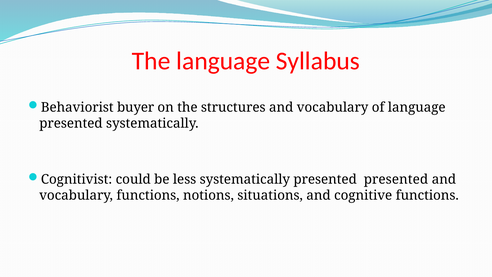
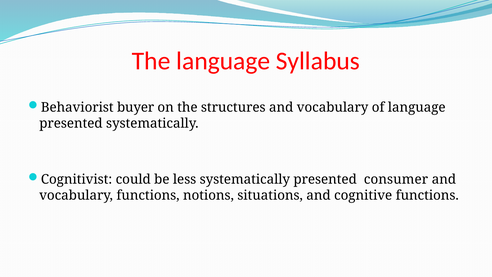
presented presented: presented -> consumer
